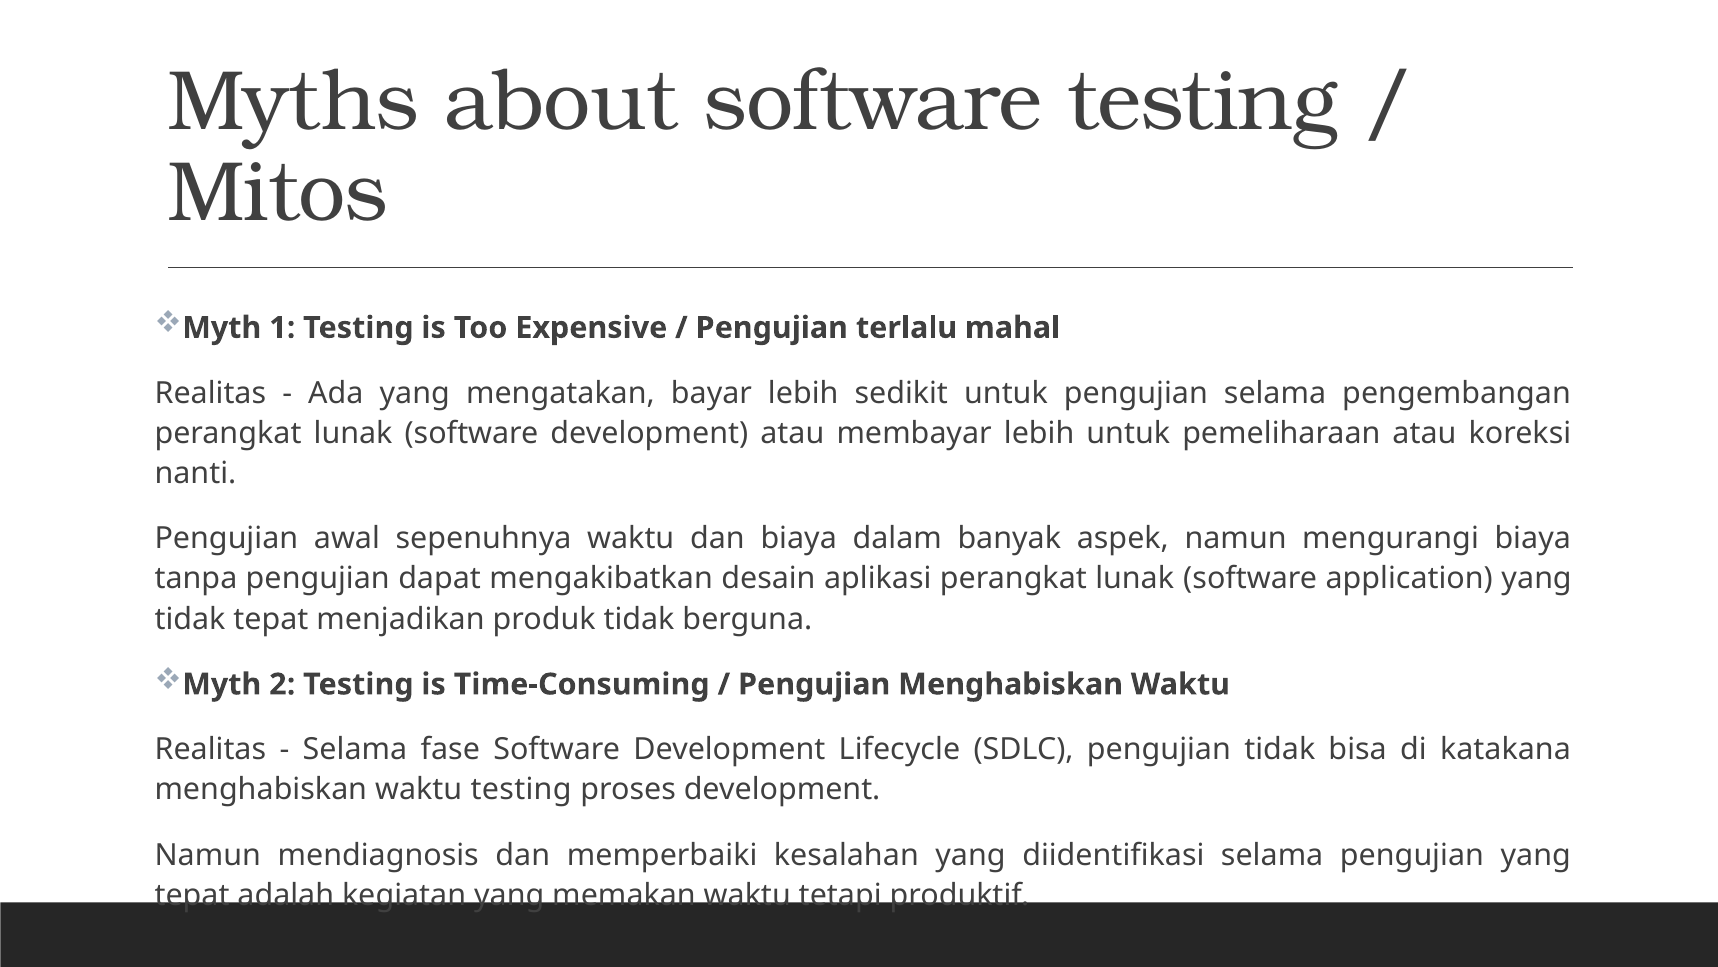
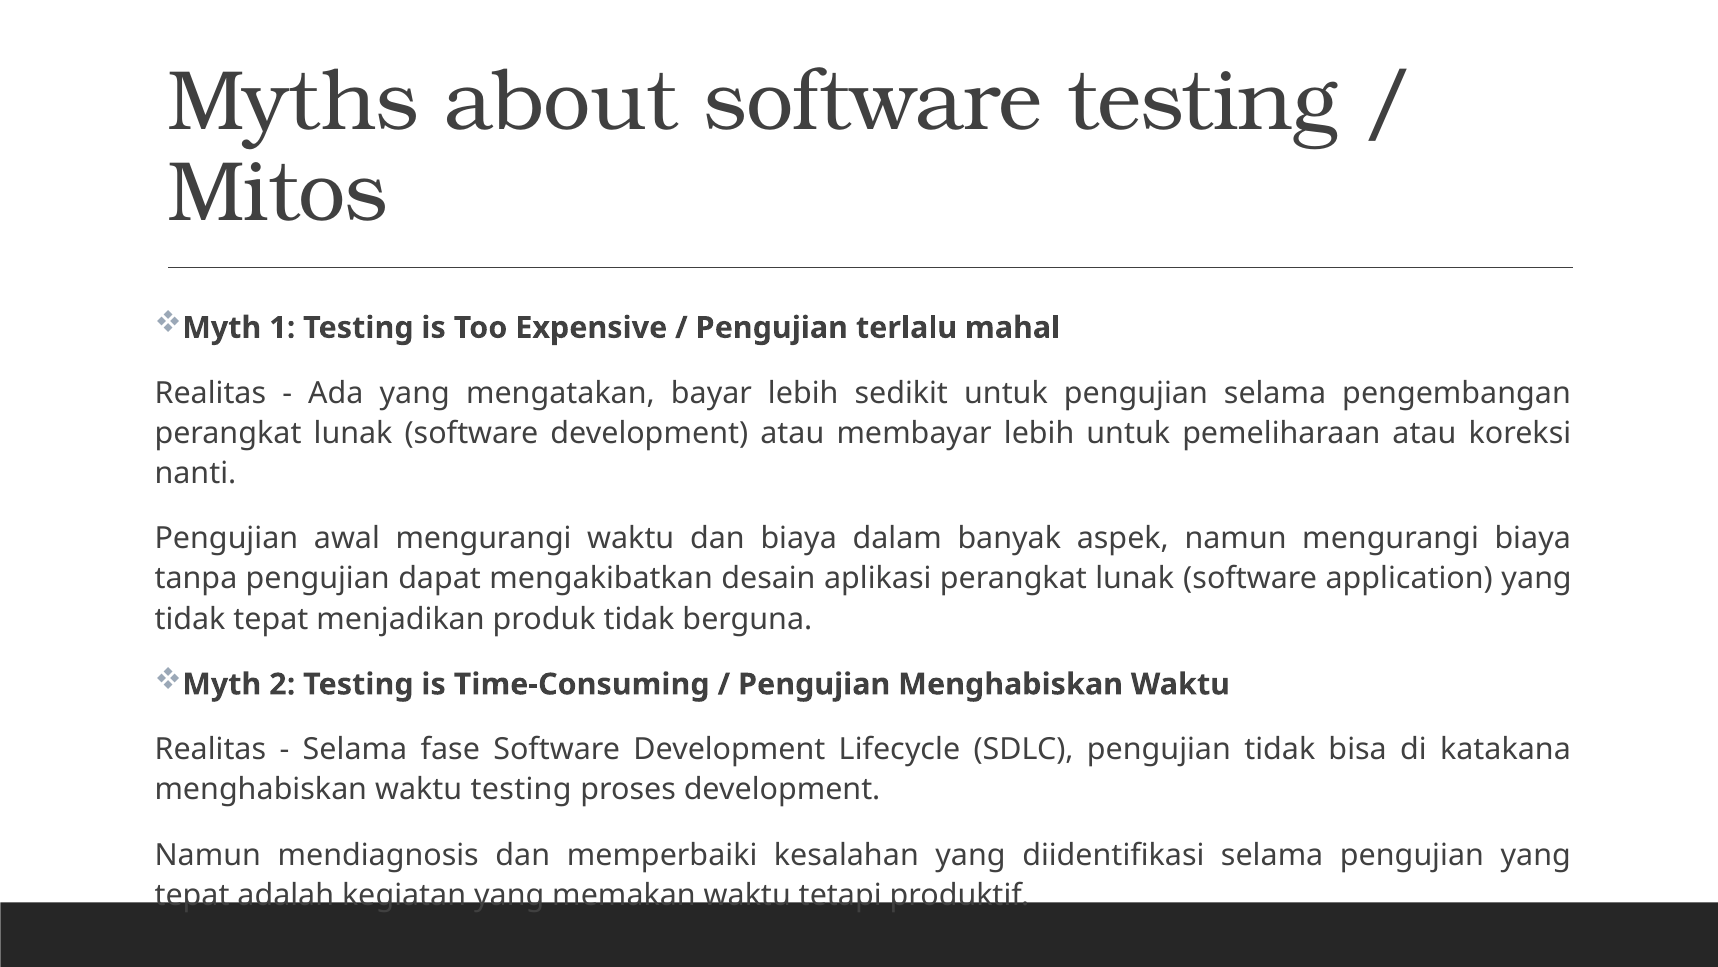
awal sepenuhnya: sepenuhnya -> mengurangi
